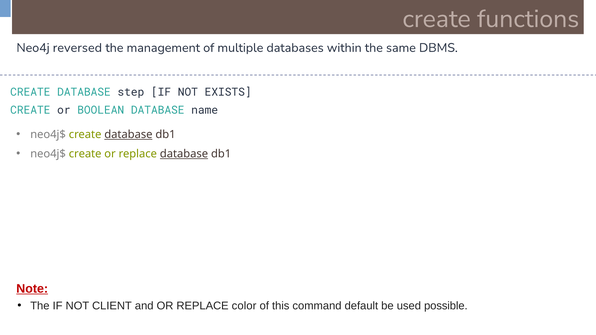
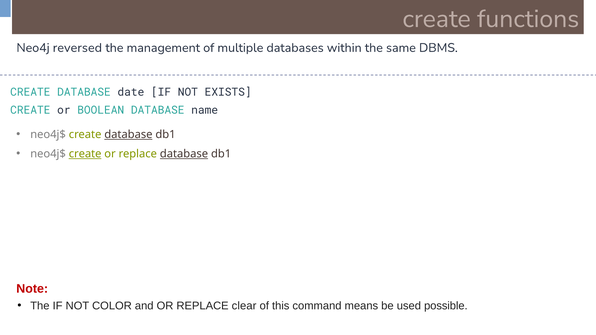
step: step -> date
create at (85, 154) underline: none -> present
Note underline: present -> none
CLIENT: CLIENT -> COLOR
color: color -> clear
default: default -> means
